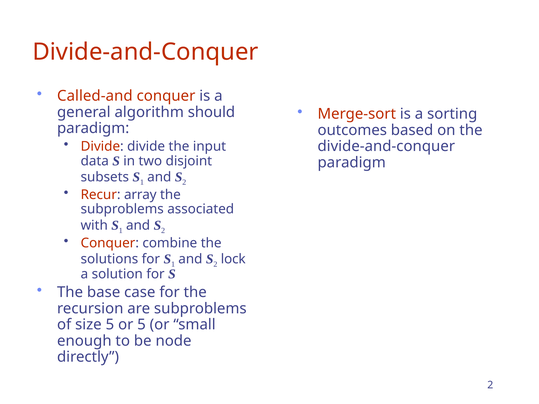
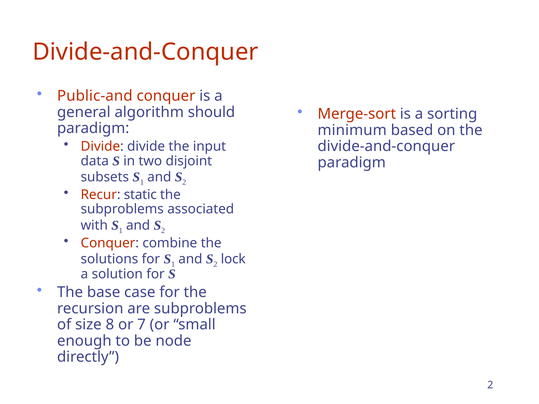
Called-and: Called-and -> Public-and
outcomes: outcomes -> minimum
array: array -> static
size 5: 5 -> 8
or 5: 5 -> 7
